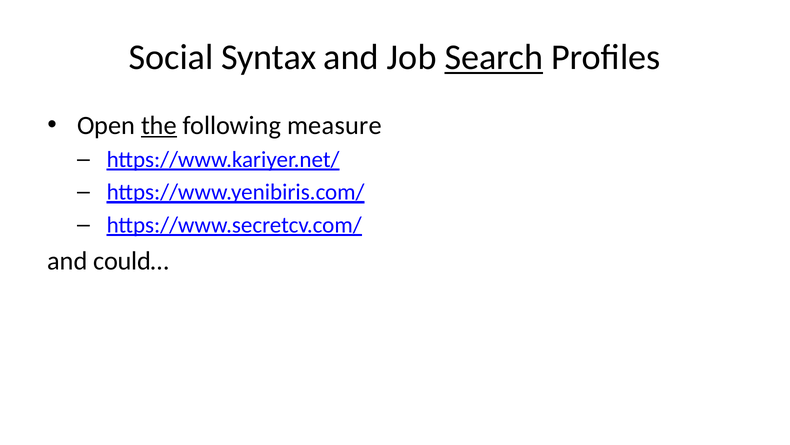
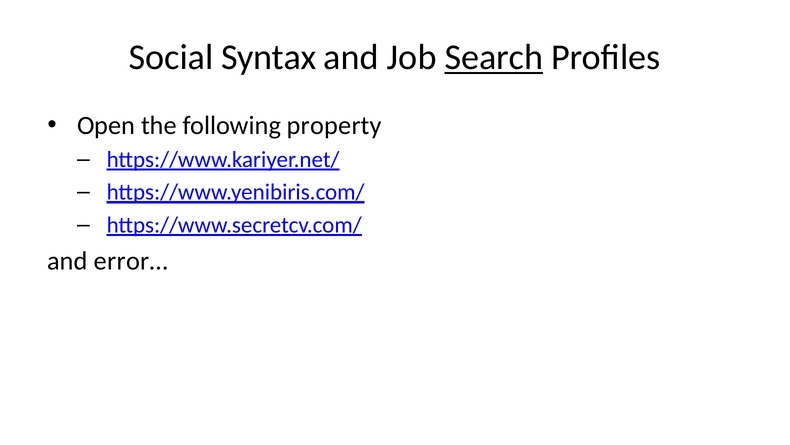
the underline: present -> none
measure: measure -> property
could…: could… -> error…
